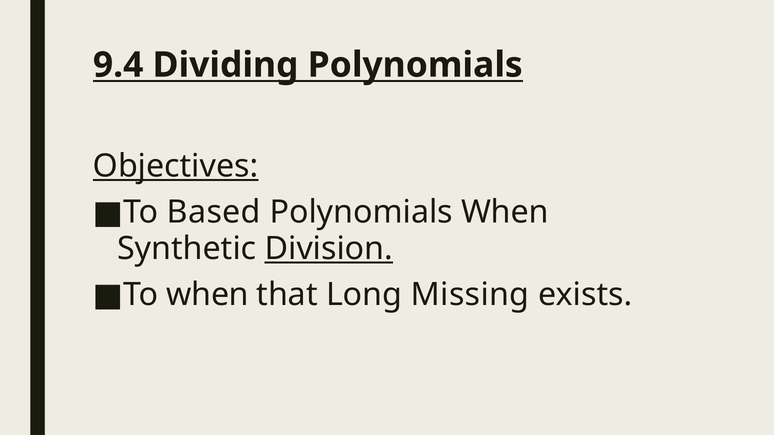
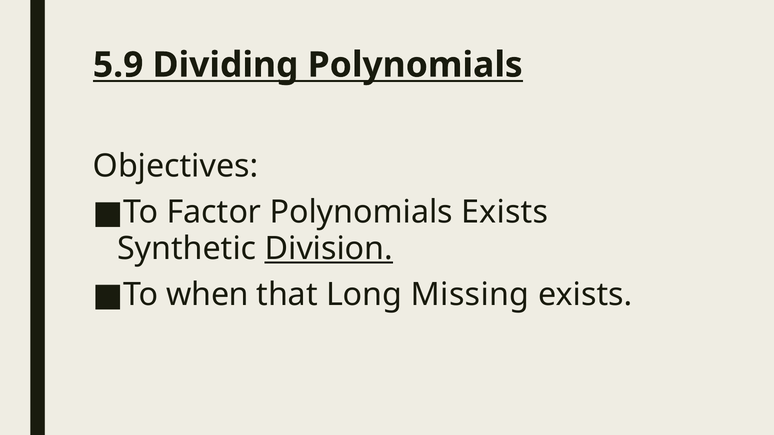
9.4: 9.4 -> 5.9
Objectives underline: present -> none
Based: Based -> Factor
Polynomials When: When -> Exists
